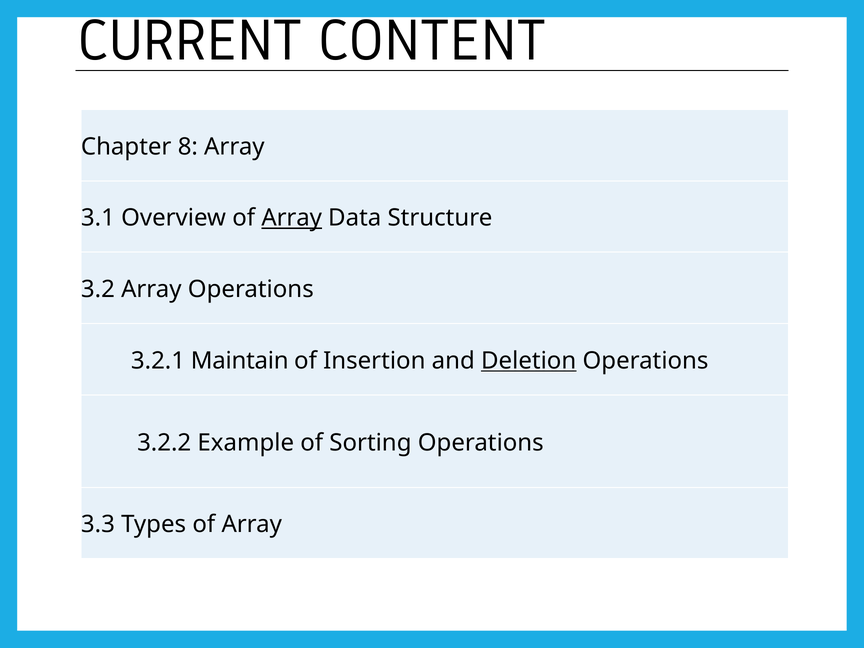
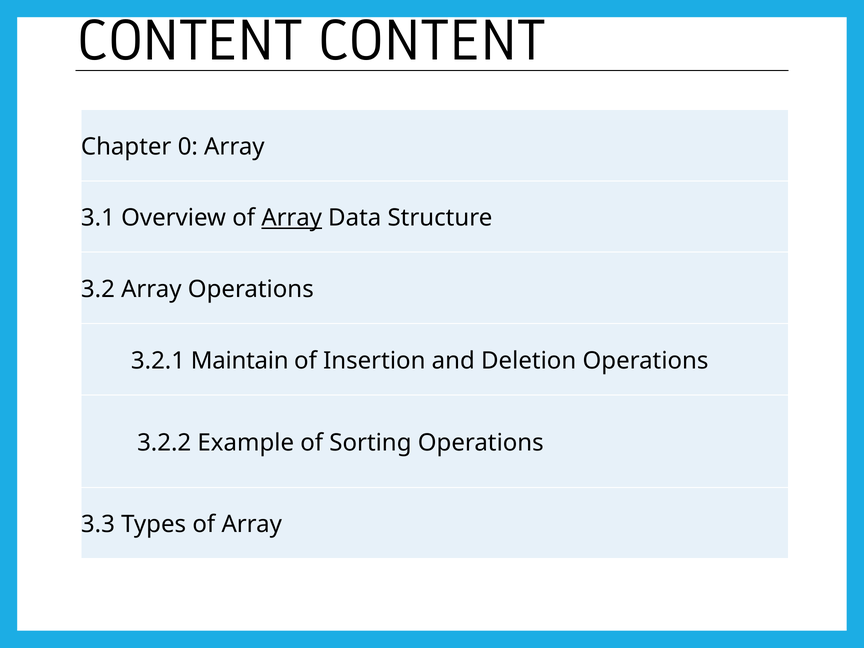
CURRENT at (190, 41): CURRENT -> CONTENT
8: 8 -> 0
Deletion underline: present -> none
